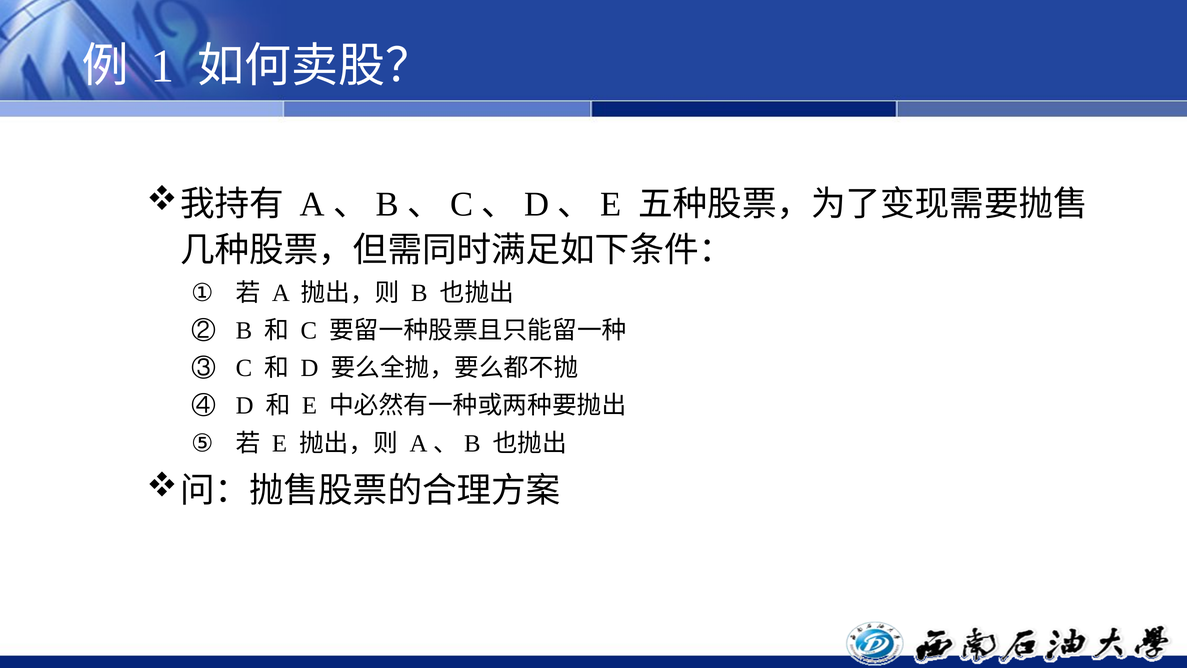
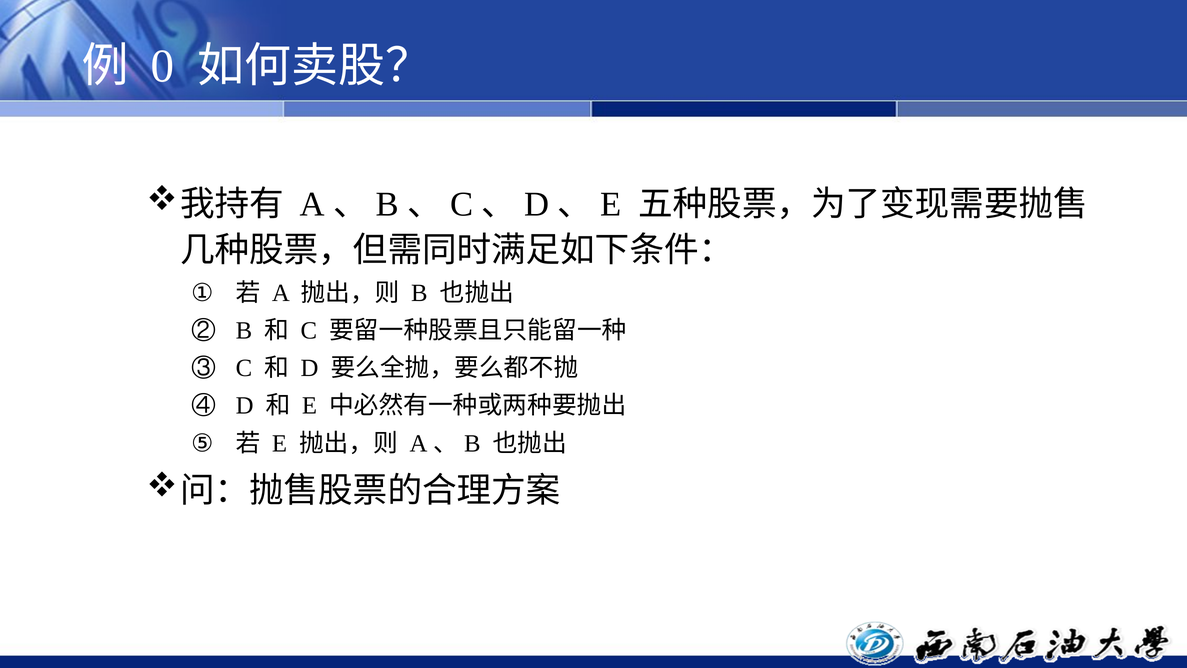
1: 1 -> 0
